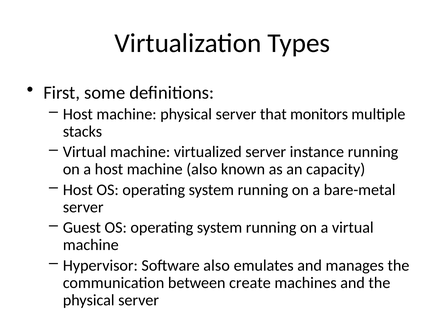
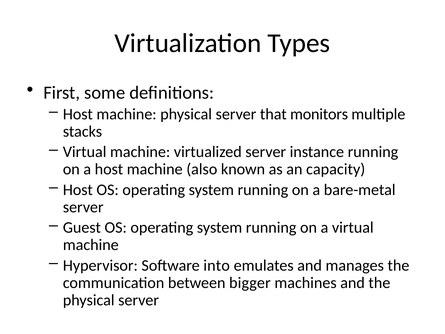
Software also: also -> into
create: create -> bigger
